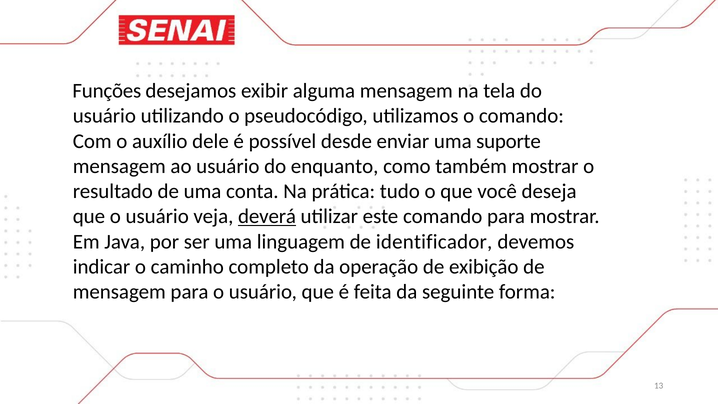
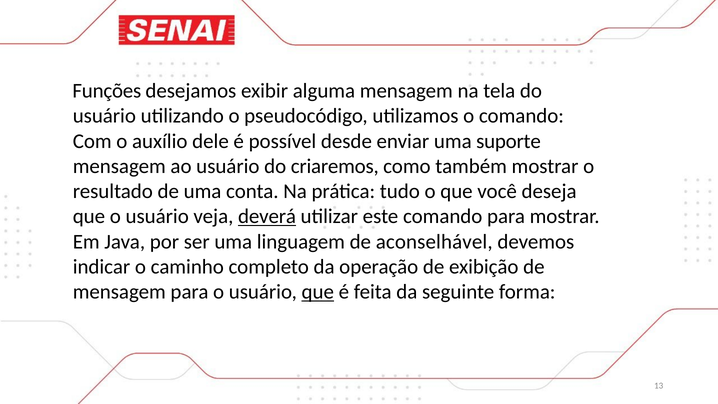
enquanto: enquanto -> criaremos
identificador: identificador -> aconselhável
que at (318, 292) underline: none -> present
